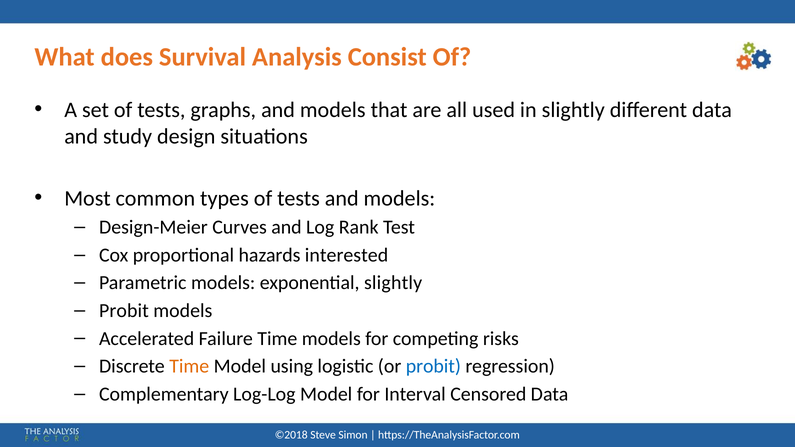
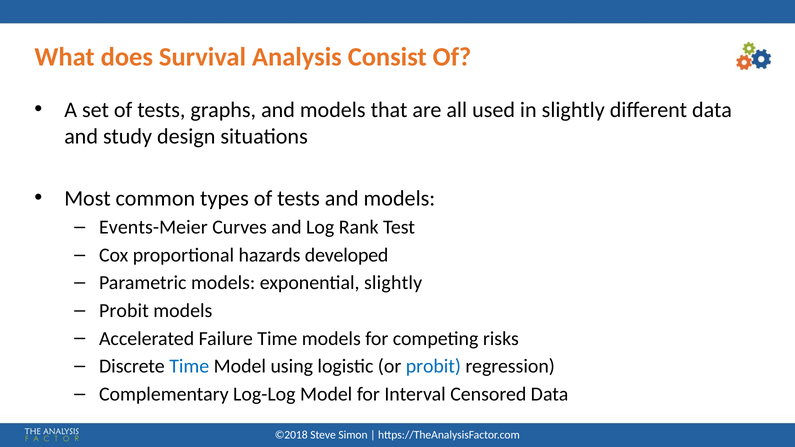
Design-Meier: Design-Meier -> Events-Meier
interested: interested -> developed
Time at (189, 366) colour: orange -> blue
